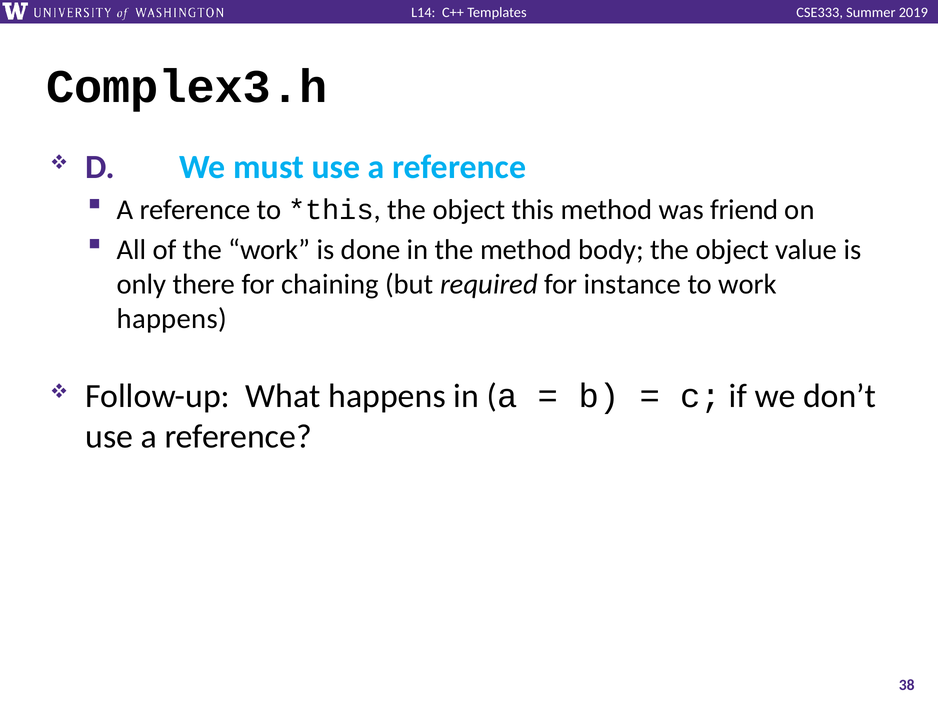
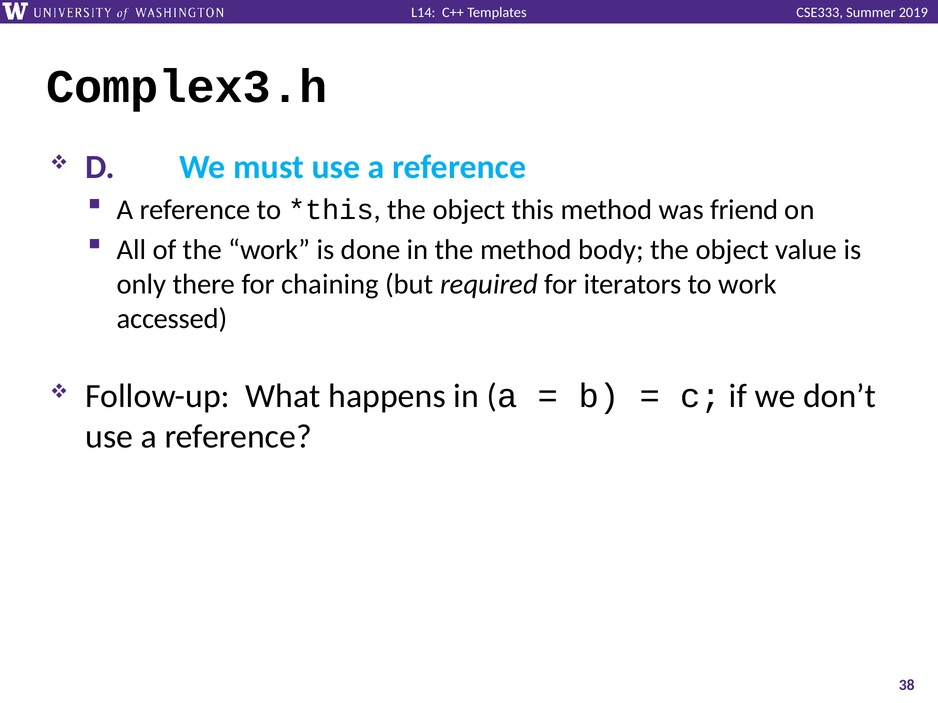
instance: instance -> iterators
happens at (172, 319): happens -> accessed
